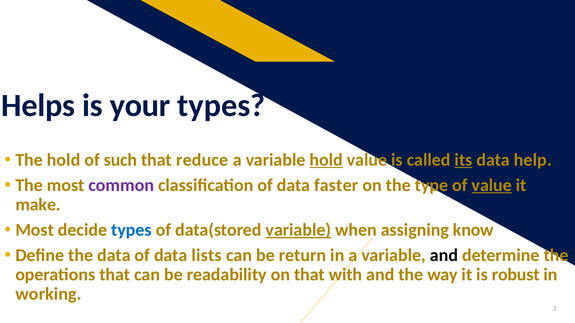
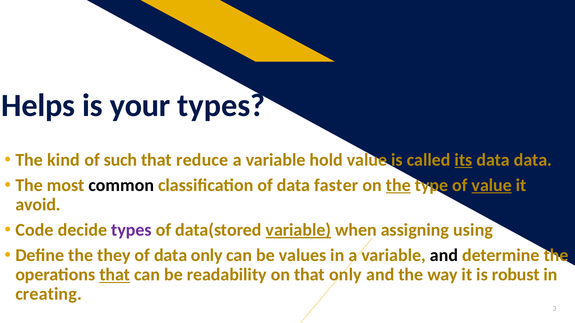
The hold: hold -> kind
hold at (326, 160) underline: present -> none
data help: help -> data
common colour: purple -> black
the at (398, 185) underline: none -> present
make: make -> avoid
Most at (35, 230): Most -> Code
types at (131, 230) colour: blue -> purple
know: know -> using
the data: data -> they
data lists: lists -> only
return: return -> values
that at (115, 275) underline: none -> present
that with: with -> only
working: working -> creating
